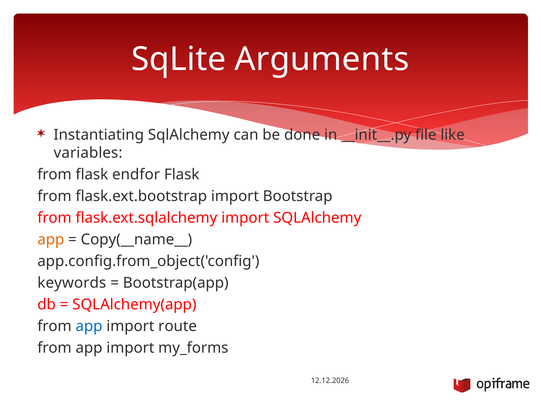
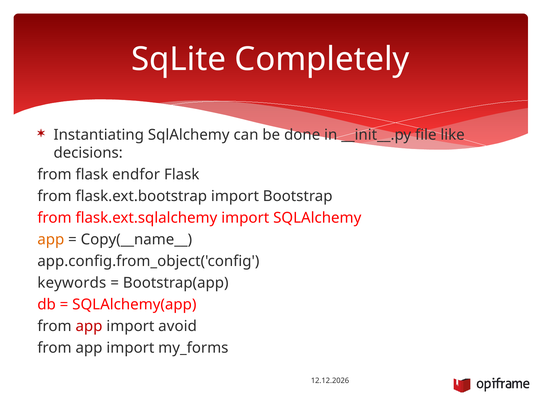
Arguments: Arguments -> Completely
variables: variables -> decisions
app at (89, 326) colour: blue -> red
route: route -> avoid
